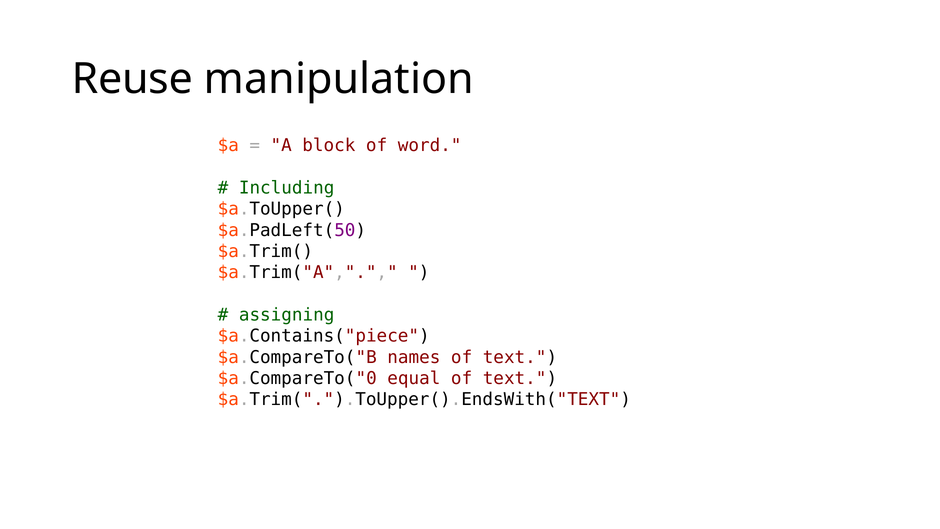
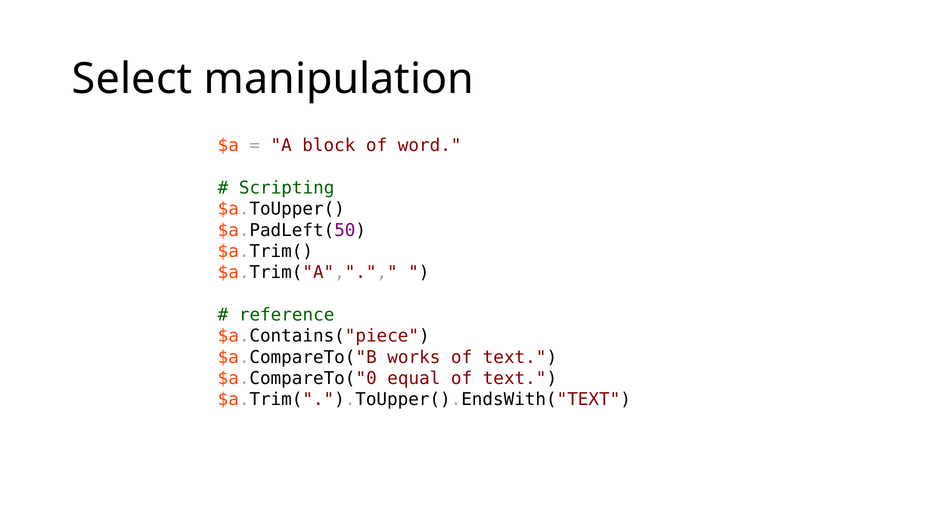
Reuse: Reuse -> Select
Including: Including -> Scripting
assigning: assigning -> reference
names: names -> works
